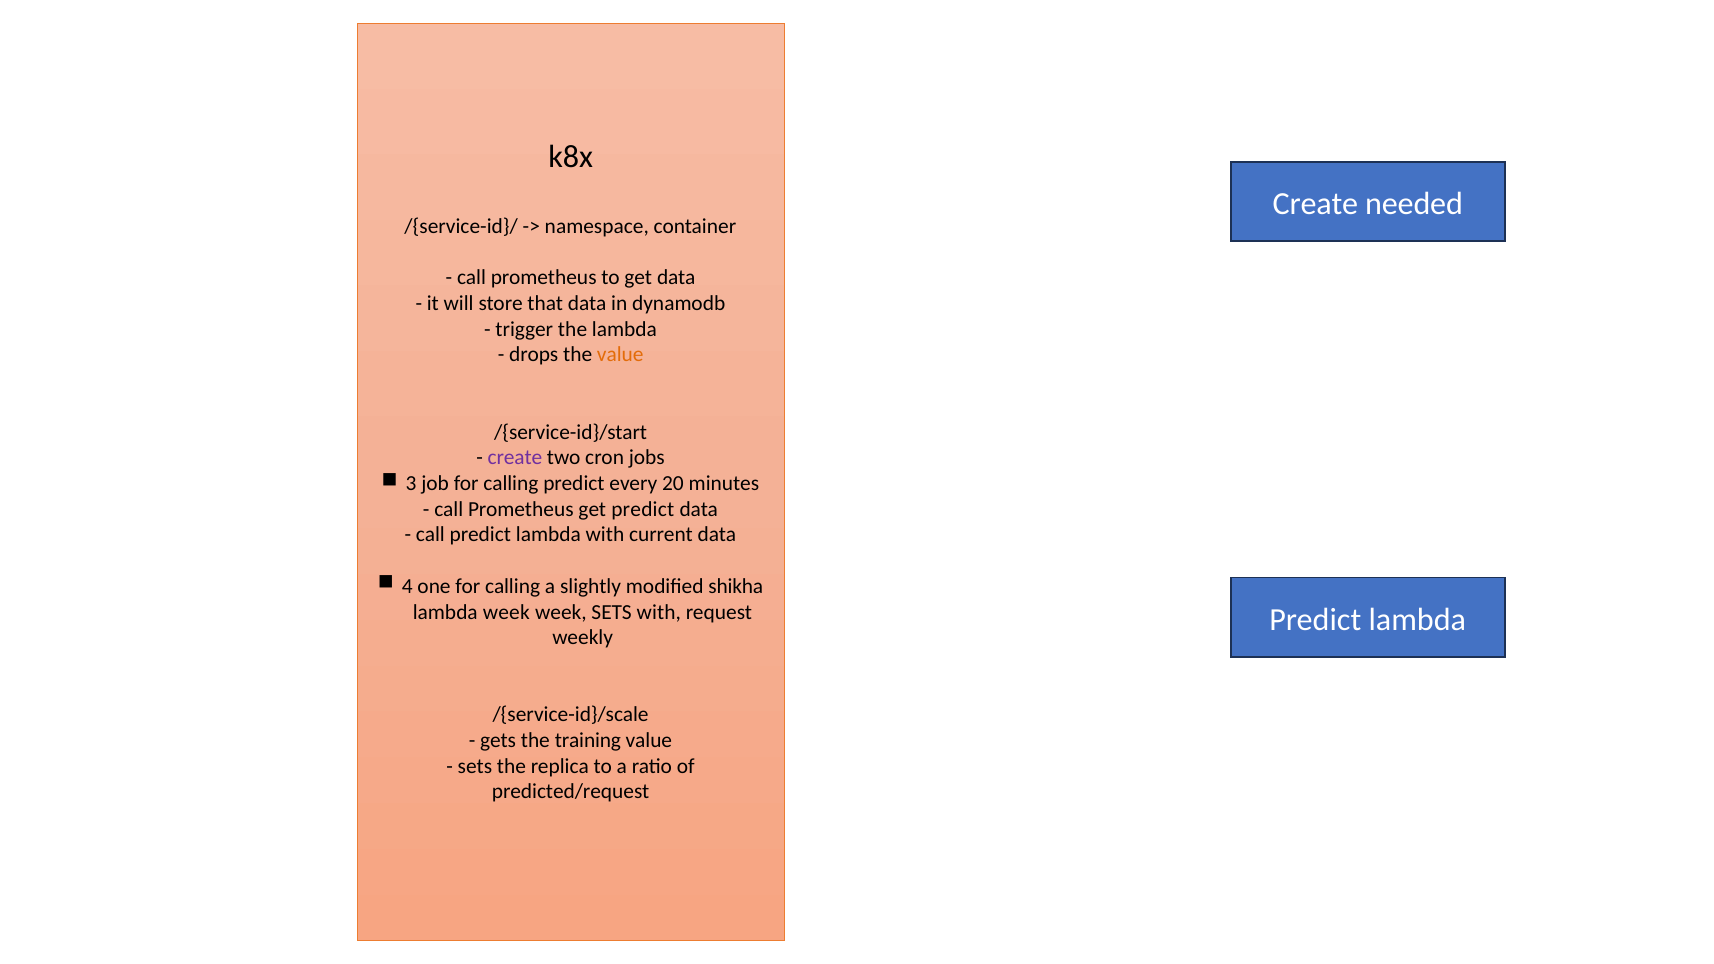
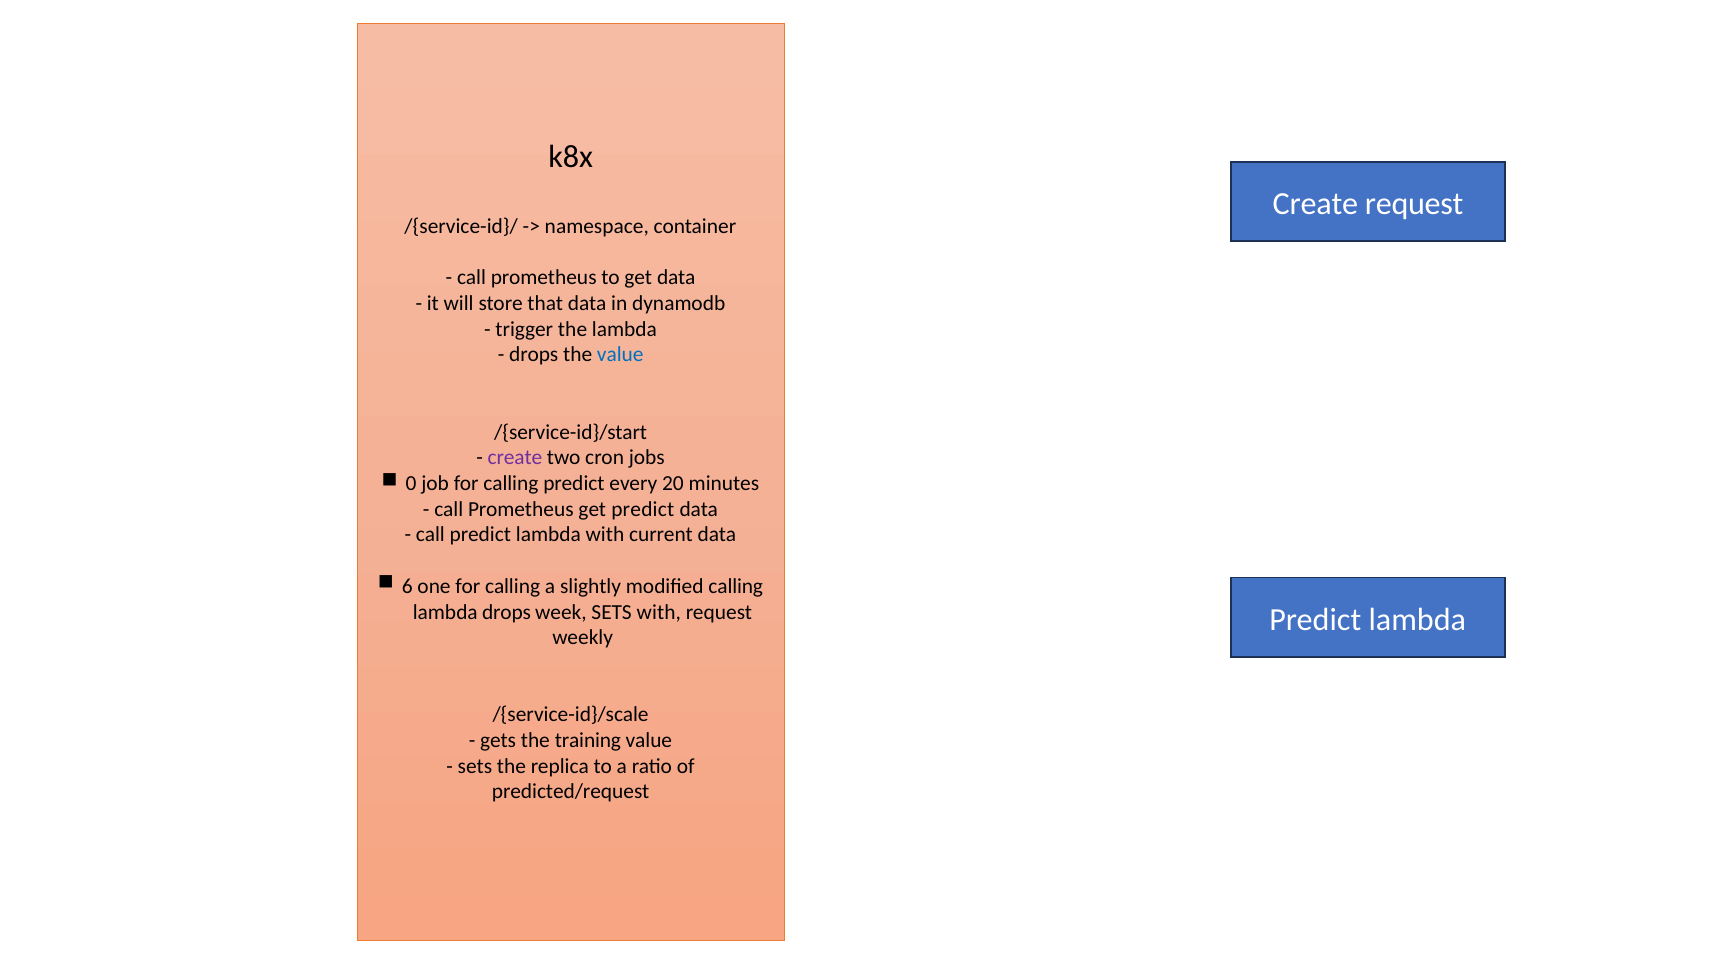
Create needed: needed -> request
value at (620, 355) colour: orange -> blue
3: 3 -> 0
4: 4 -> 6
modified shikha: shikha -> calling
lambda week: week -> drops
